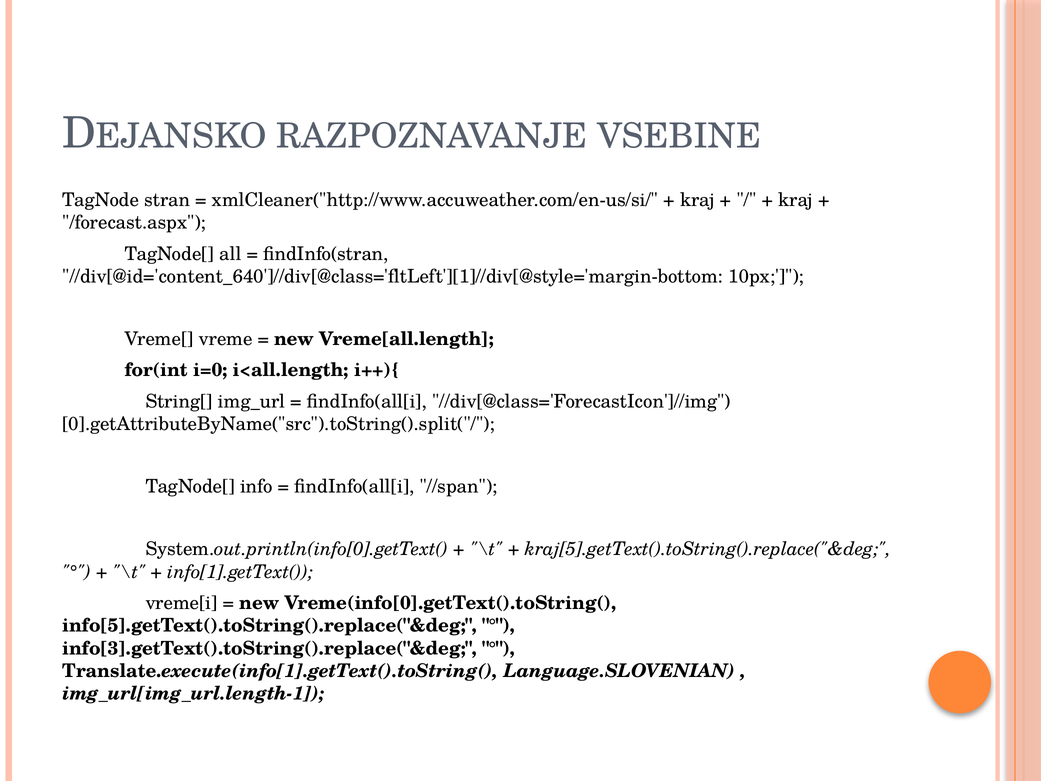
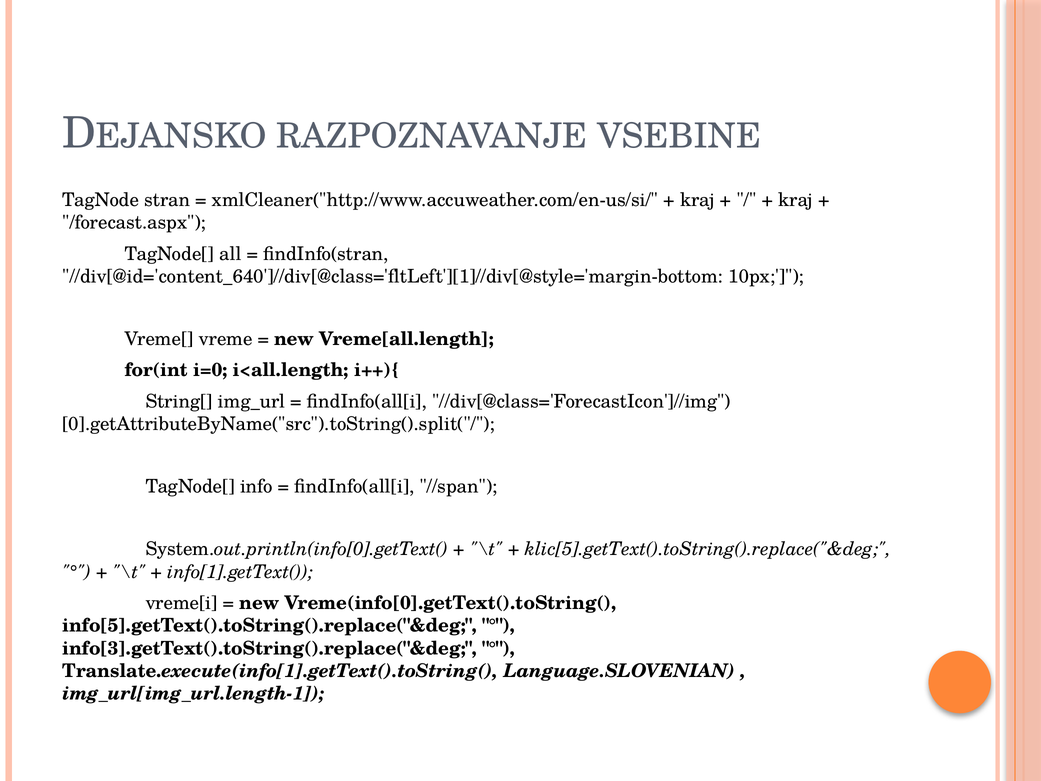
kraj[5].getText().toString().replace("&deg: kraj[5].getText().toString().replace("&deg -> klic[5].getText().toString().replace("&deg
